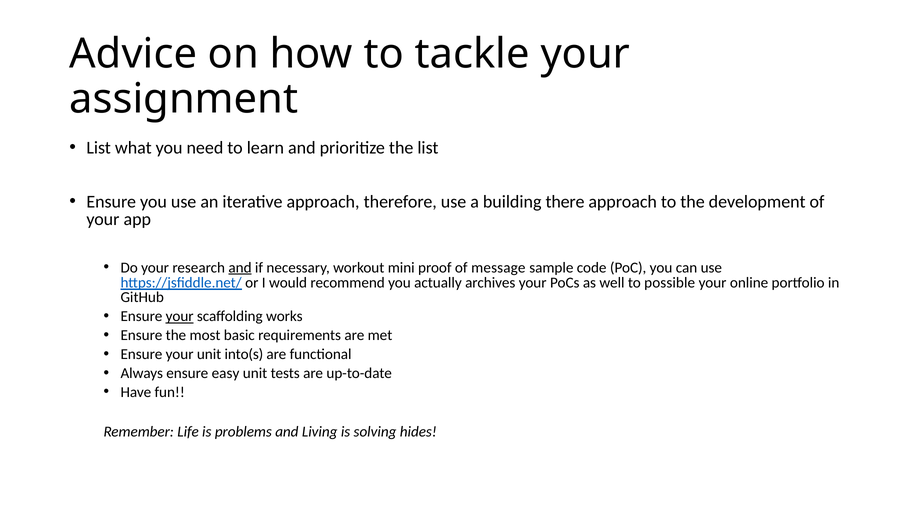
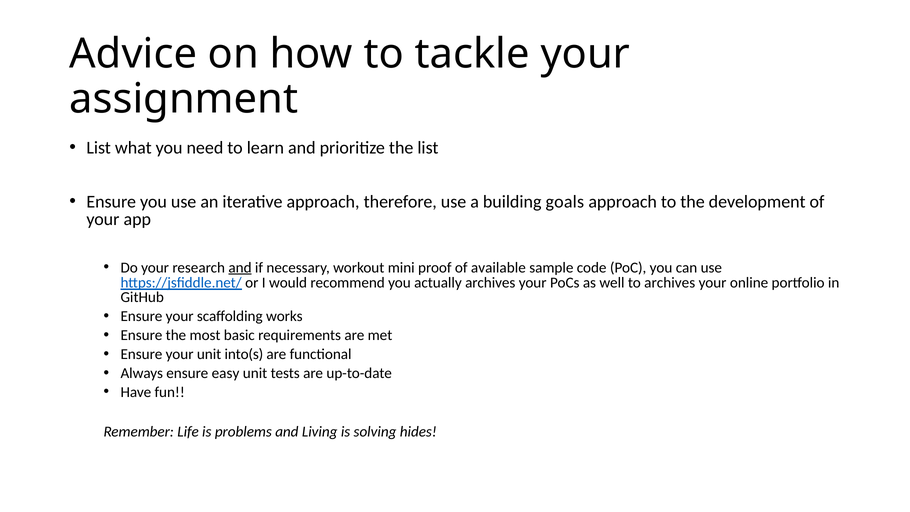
there: there -> goals
message: message -> available
to possible: possible -> archives
your at (180, 316) underline: present -> none
